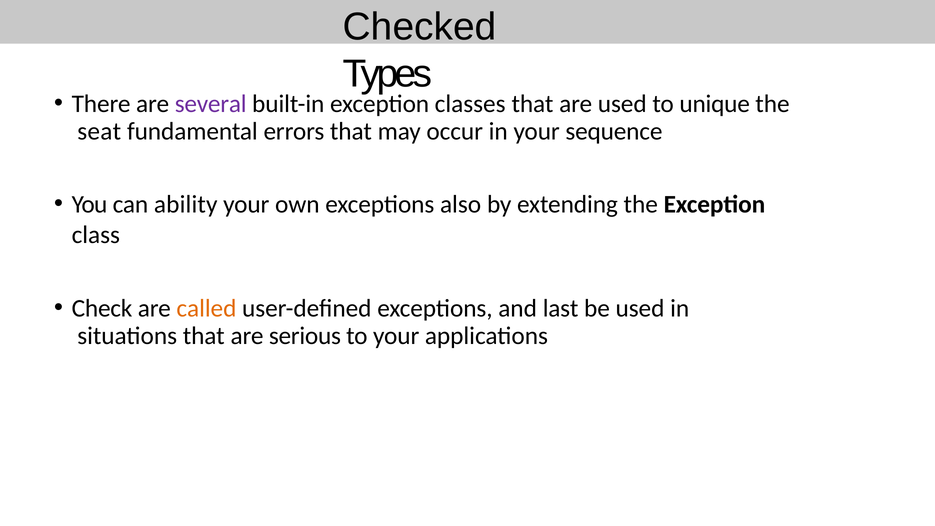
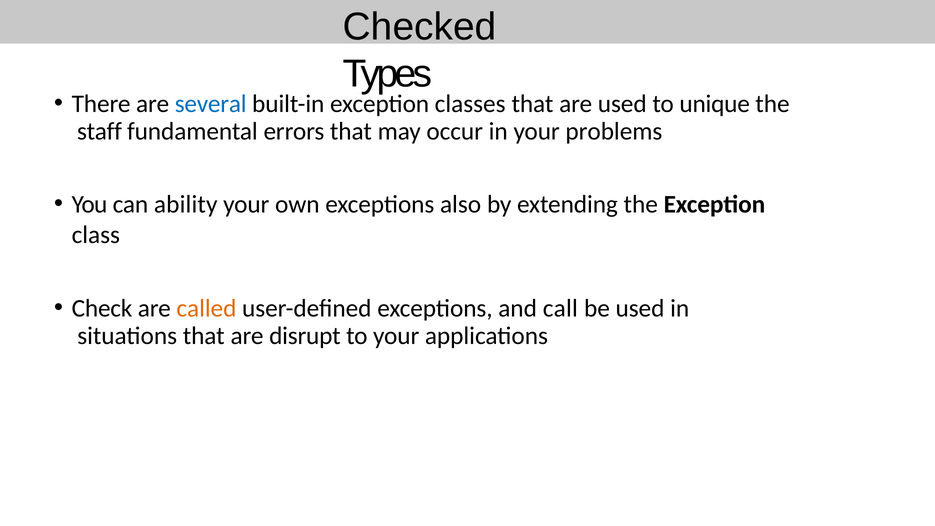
several colour: purple -> blue
seat: seat -> staff
sequence: sequence -> problems
last: last -> call
serious: serious -> disrupt
